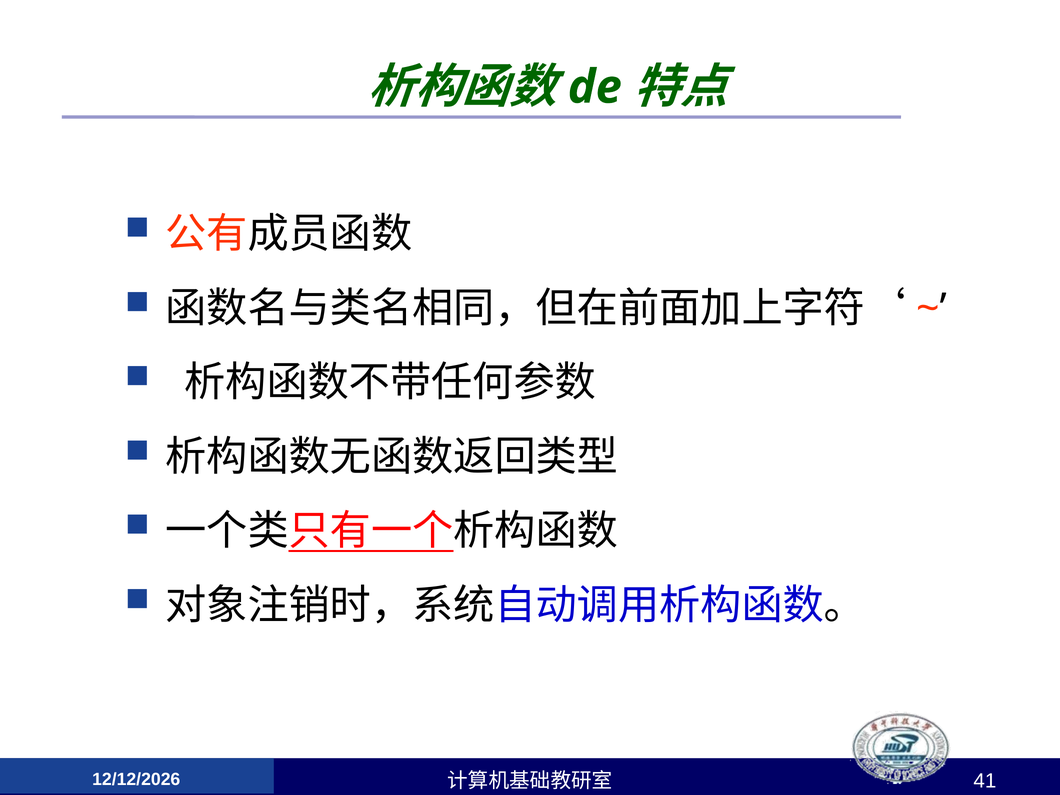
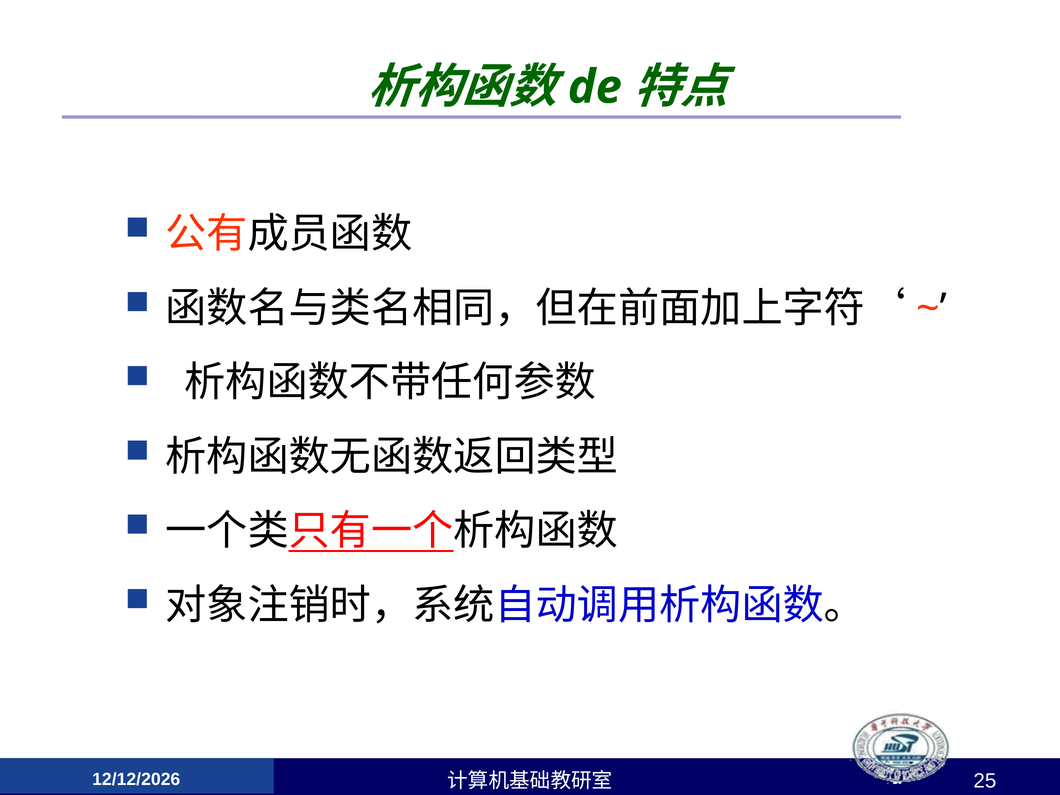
41: 41 -> 25
